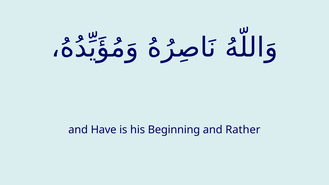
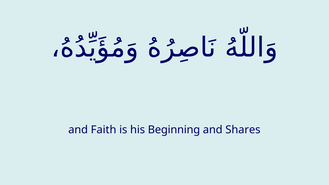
Have: Have -> Faith
Rather: Rather -> Shares
